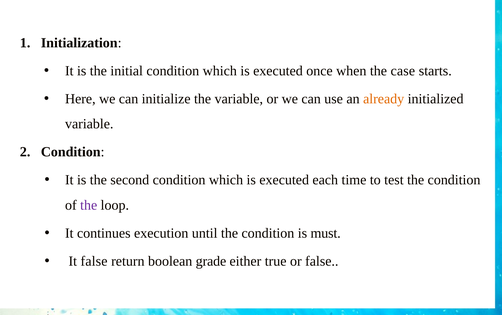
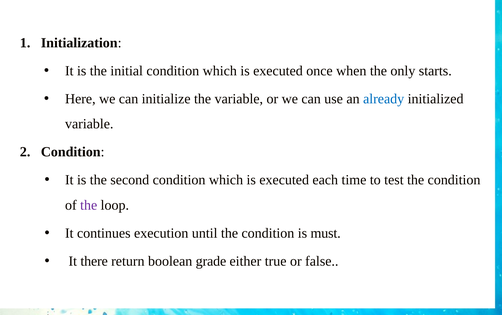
case: case -> only
already colour: orange -> blue
It false: false -> there
